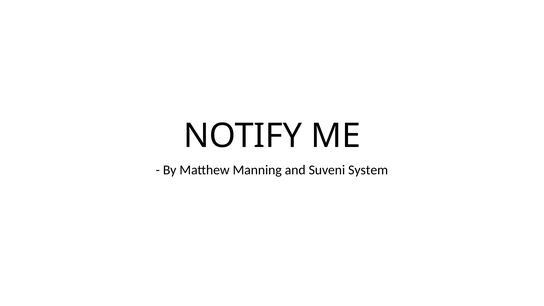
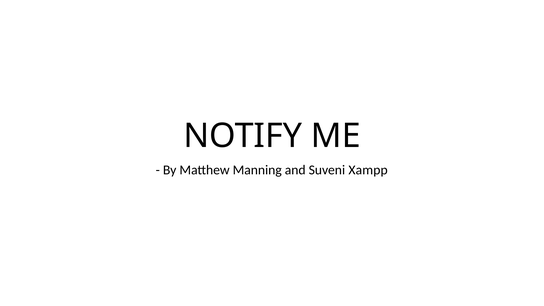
System: System -> Xampp
